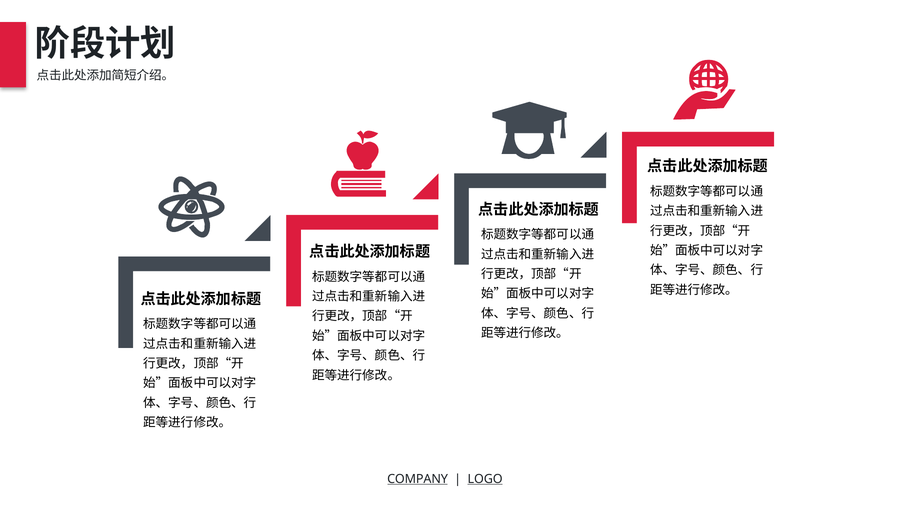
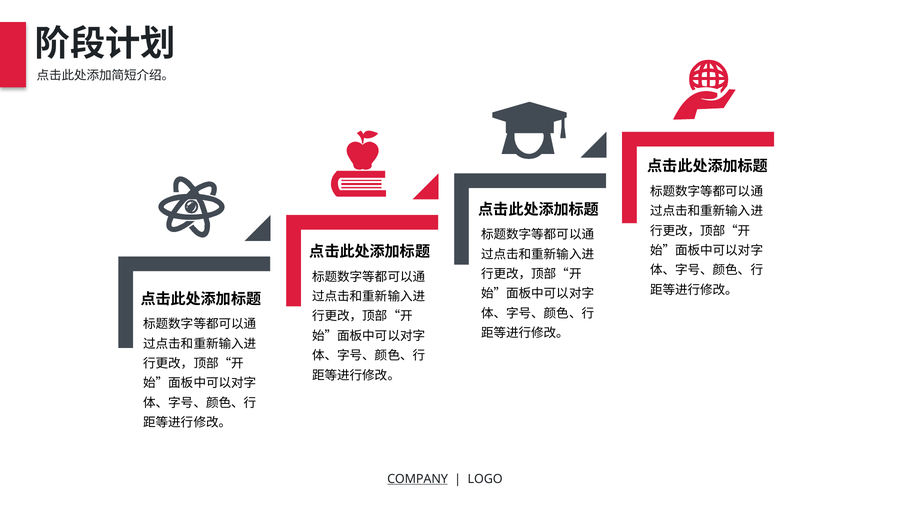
LOGO underline: present -> none
